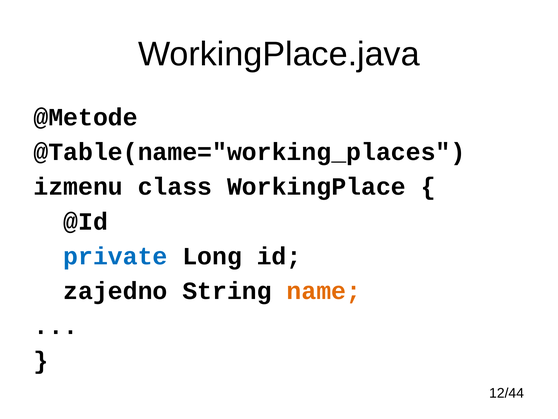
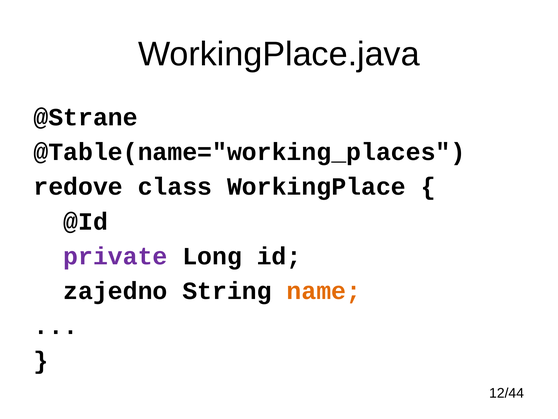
@Metode: @Metode -> @Strane
izmenu: izmenu -> redove
private colour: blue -> purple
